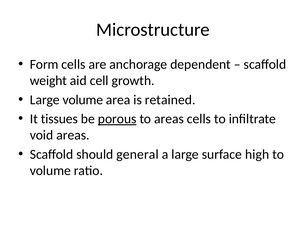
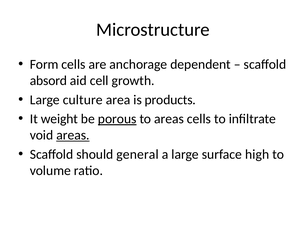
weight: weight -> absord
Large volume: volume -> culture
retained: retained -> products
tissues: tissues -> weight
areas at (73, 135) underline: none -> present
